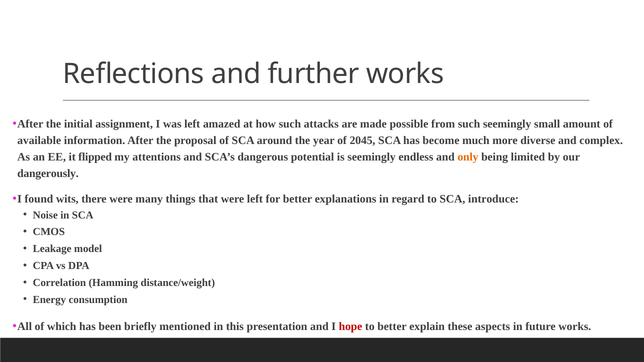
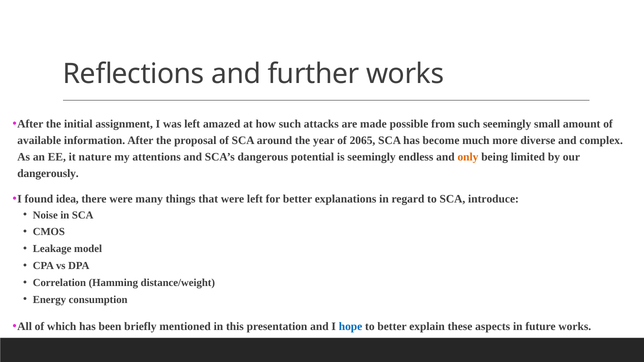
2045: 2045 -> 2065
flipped: flipped -> nature
wits: wits -> idea
hope colour: red -> blue
